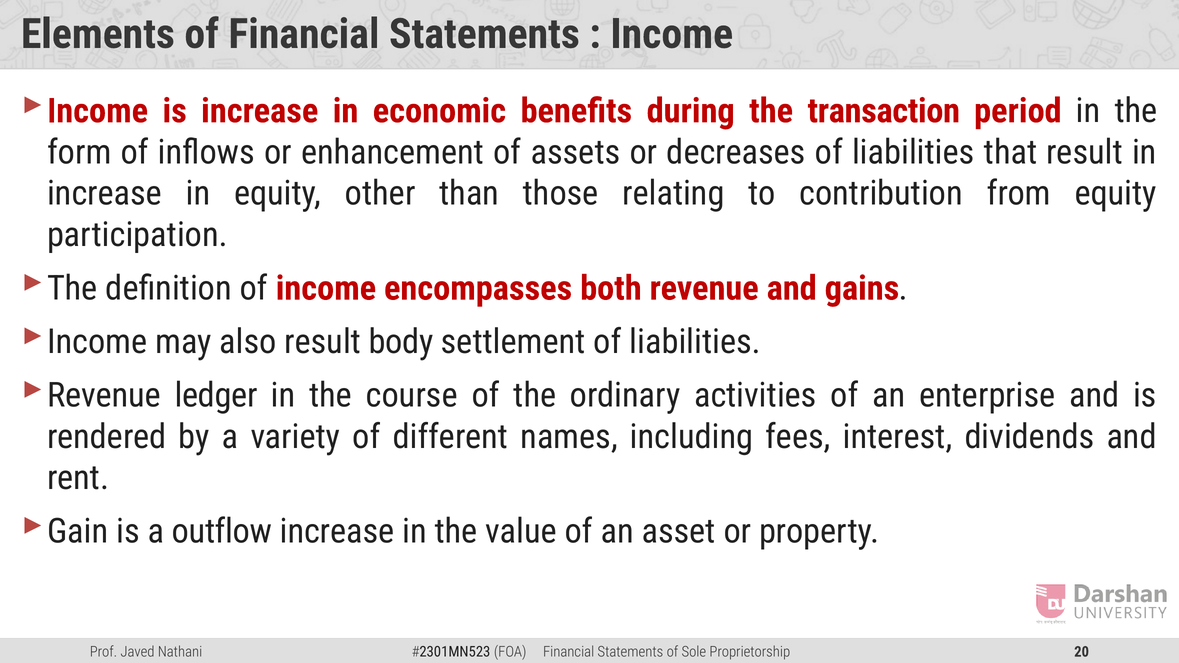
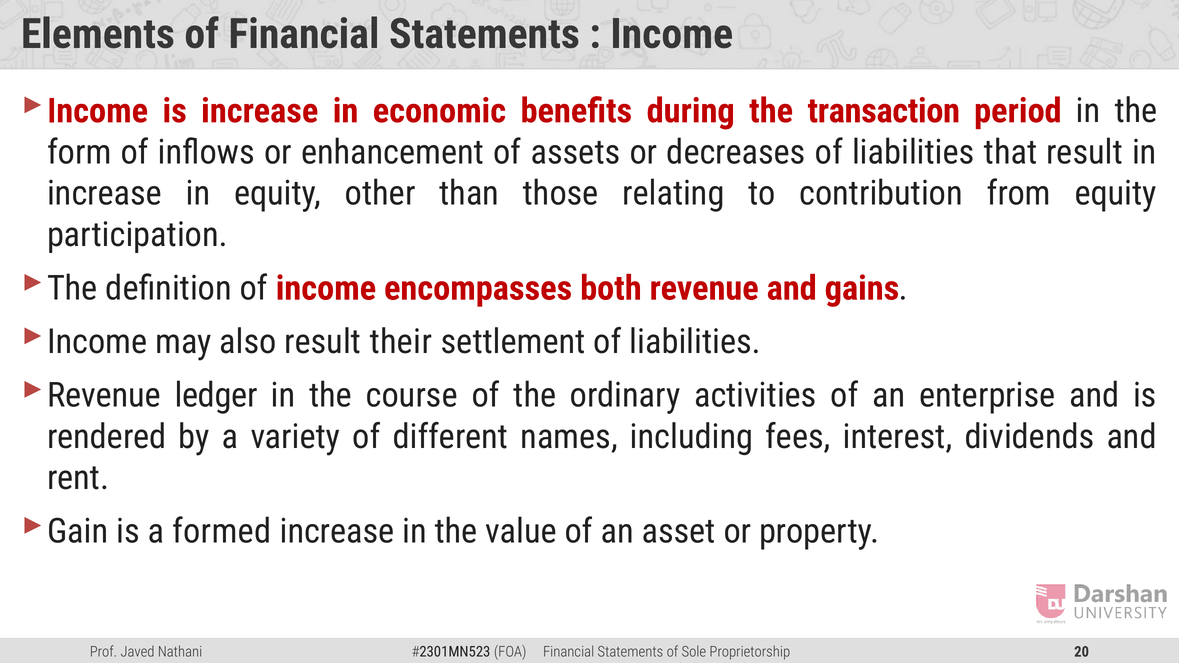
body: body -> their
outflow: outflow -> formed
